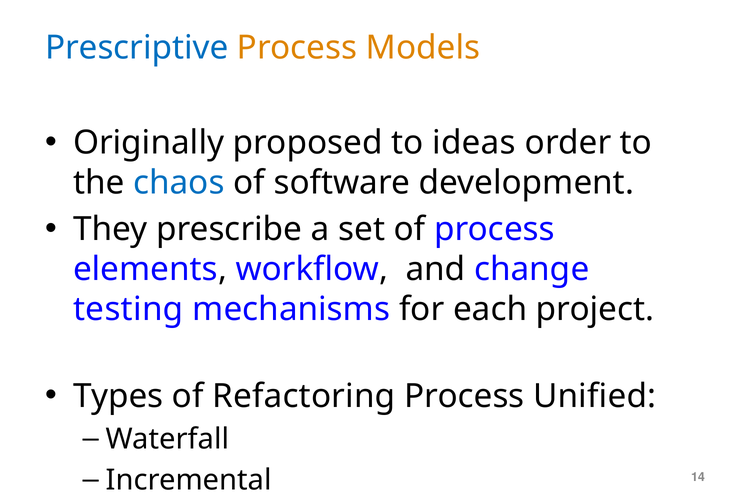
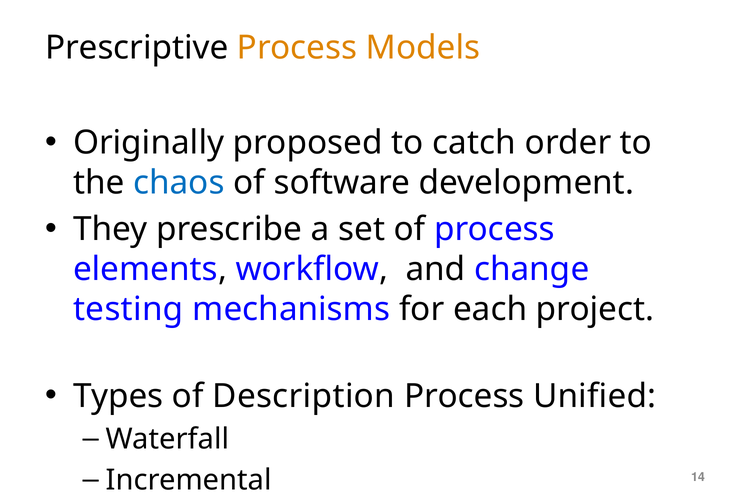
Prescriptive colour: blue -> black
ideas: ideas -> catch
Refactoring: Refactoring -> Description
